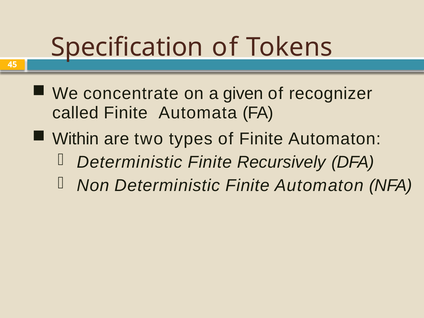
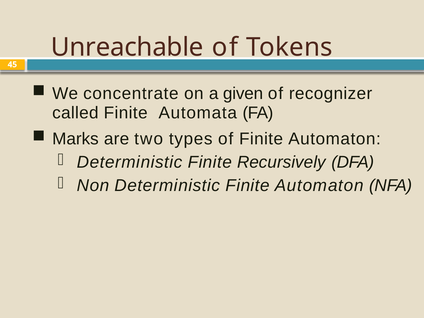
Speciﬁcation: Speciﬁcation -> Unreachable
Within: Within -> Marks
